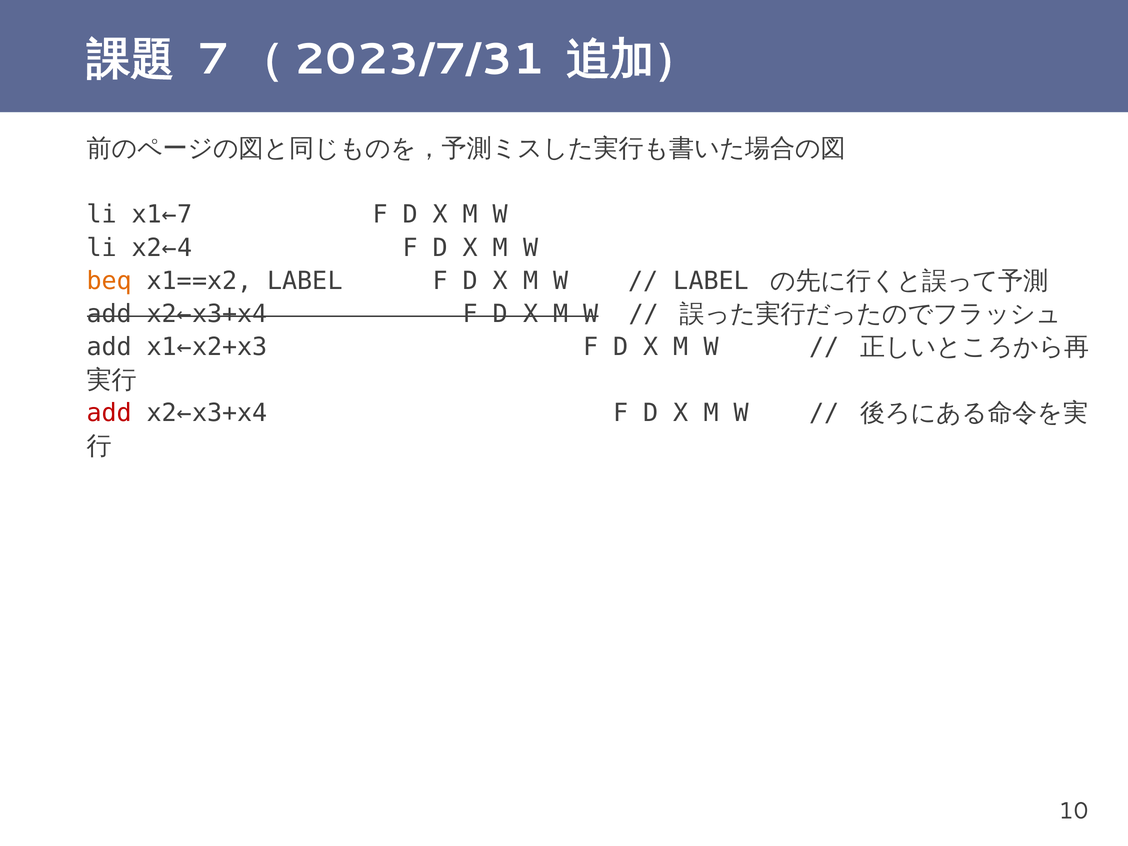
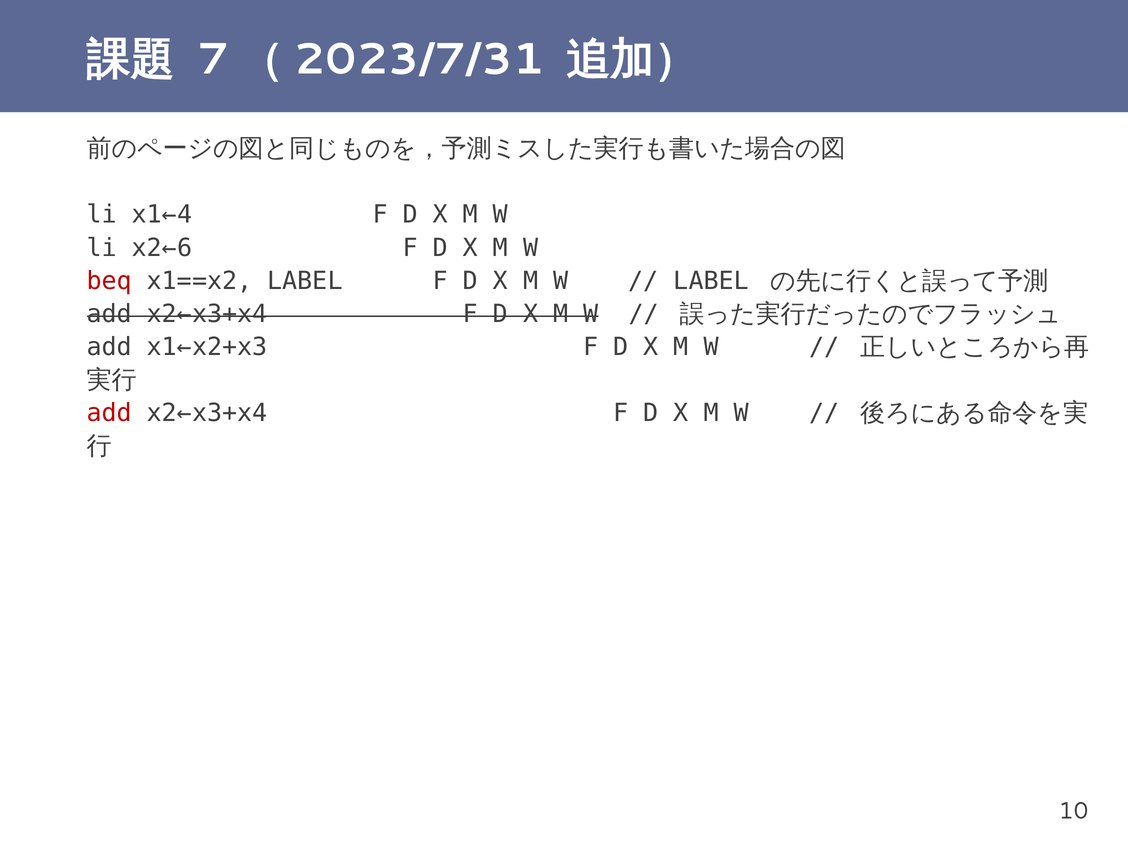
x1←7: x1←7 -> x1←4
x2←4: x2←4 -> x2←6
beq colour: orange -> red
